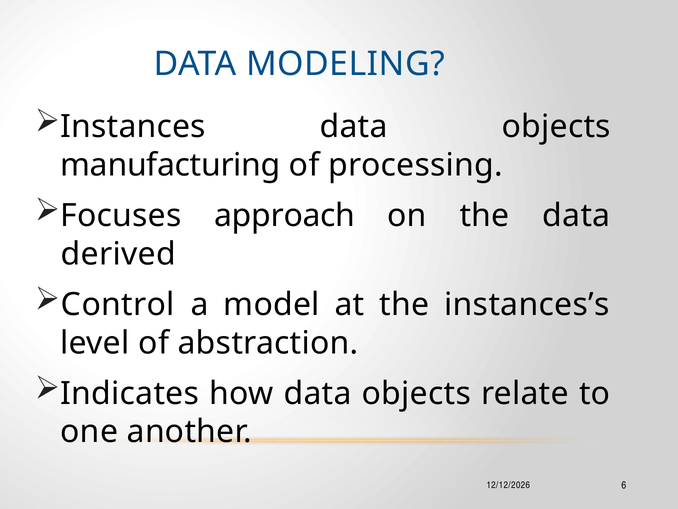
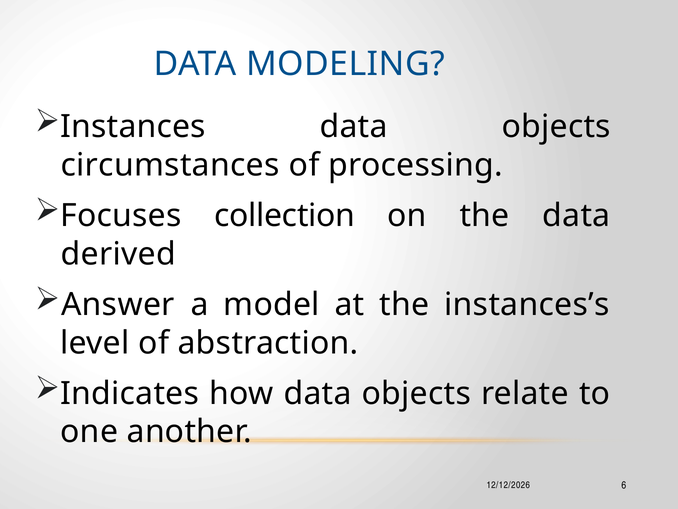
manufacturing: manufacturing -> circumstances
approach: approach -> collection
Control: Control -> Answer
